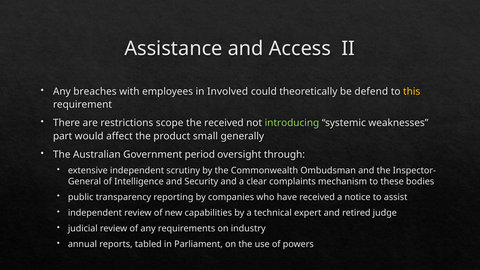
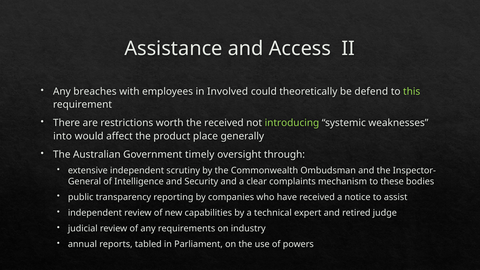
this colour: yellow -> light green
scope: scope -> worth
part: part -> into
small: small -> place
period: period -> timely
